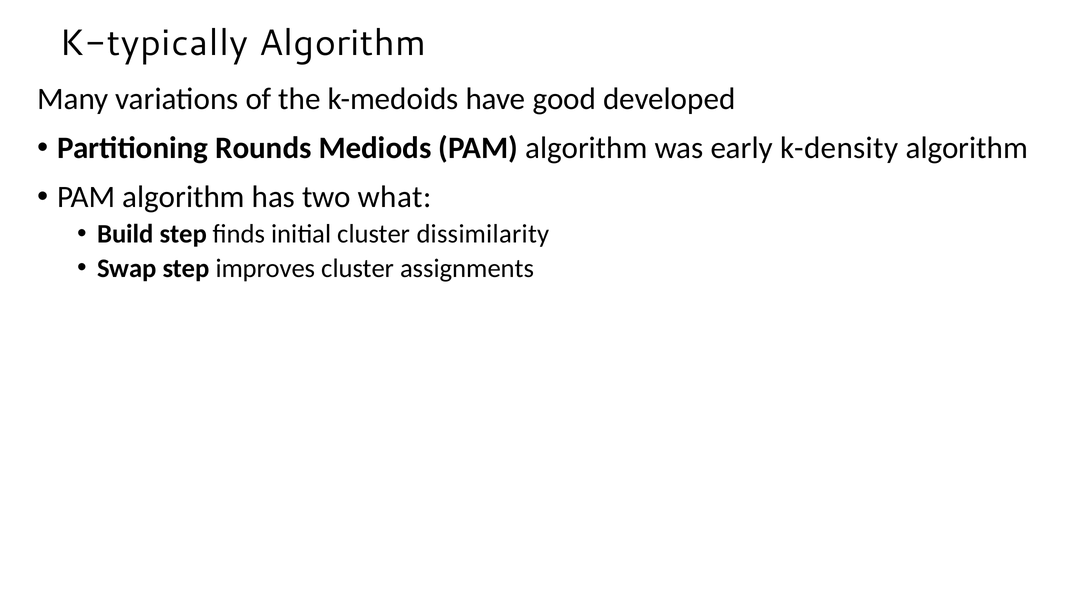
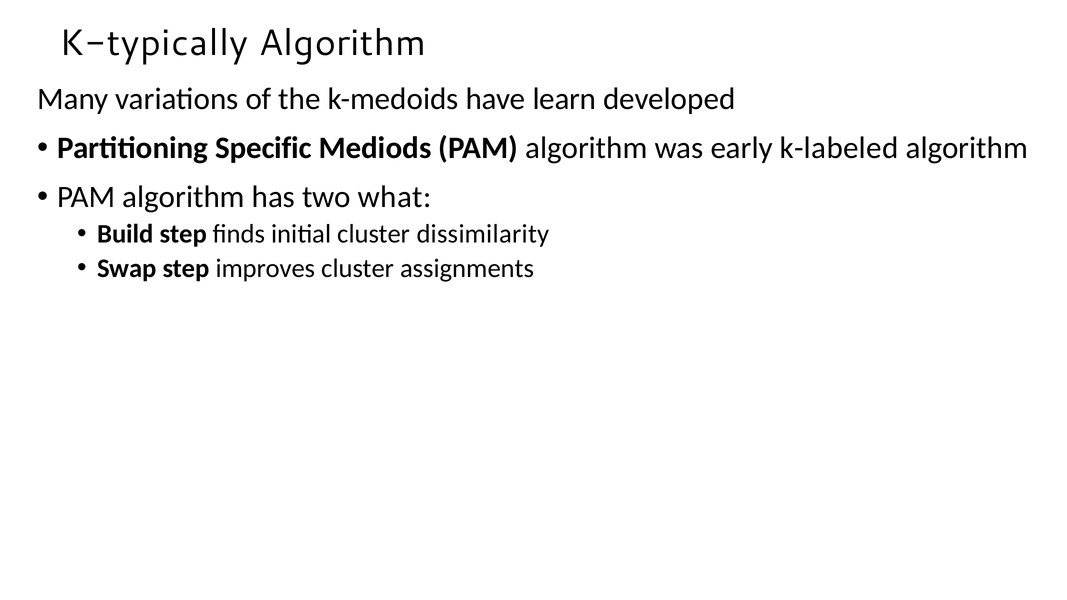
good: good -> learn
Rounds: Rounds -> Specific
k-density: k-density -> k-labeled
